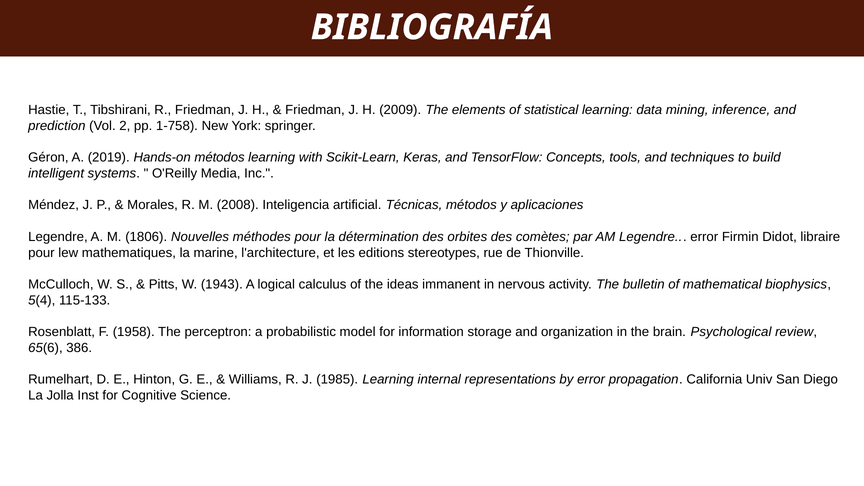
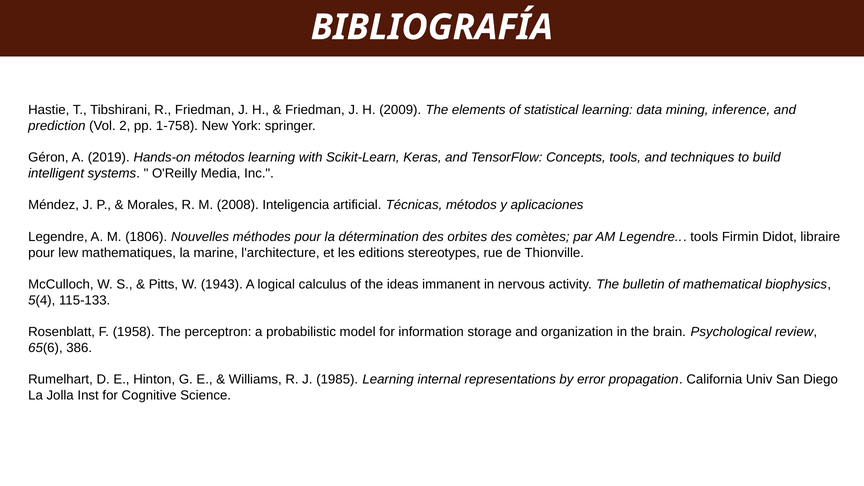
Legendre error: error -> tools
